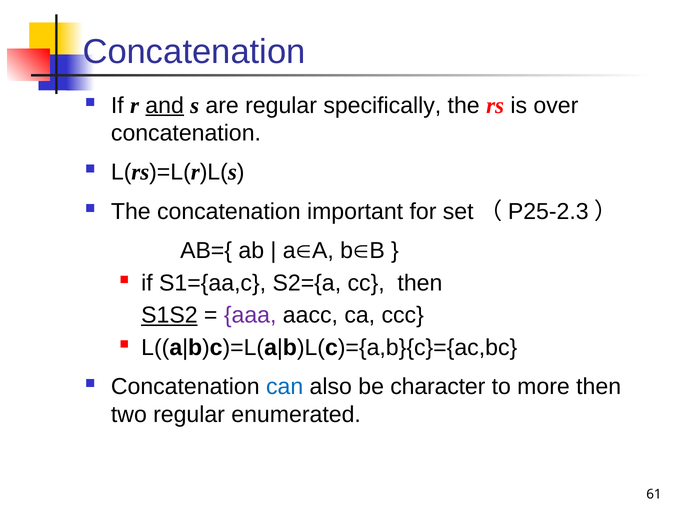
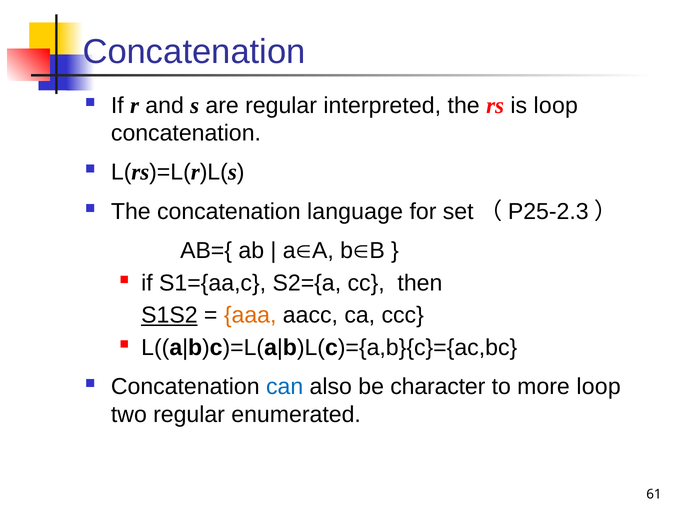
and underline: present -> none
specifically: specifically -> interpreted
is over: over -> loop
important: important -> language
aaa colour: purple -> orange
more then: then -> loop
